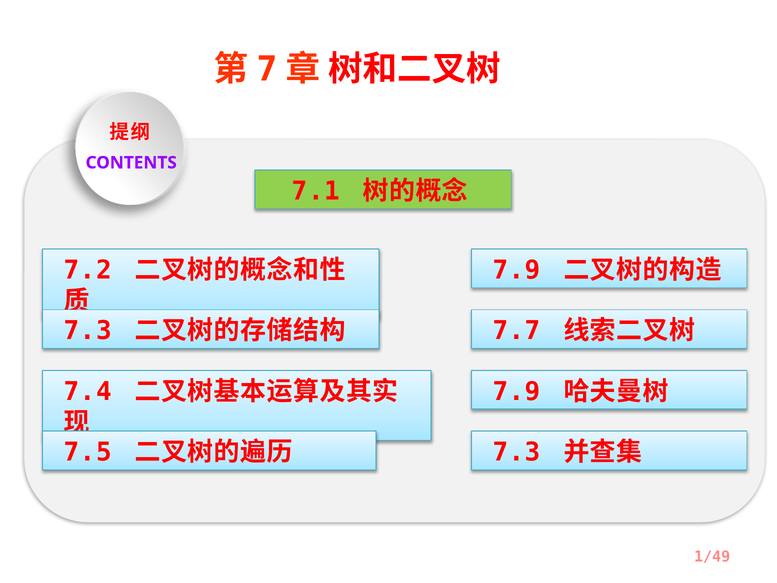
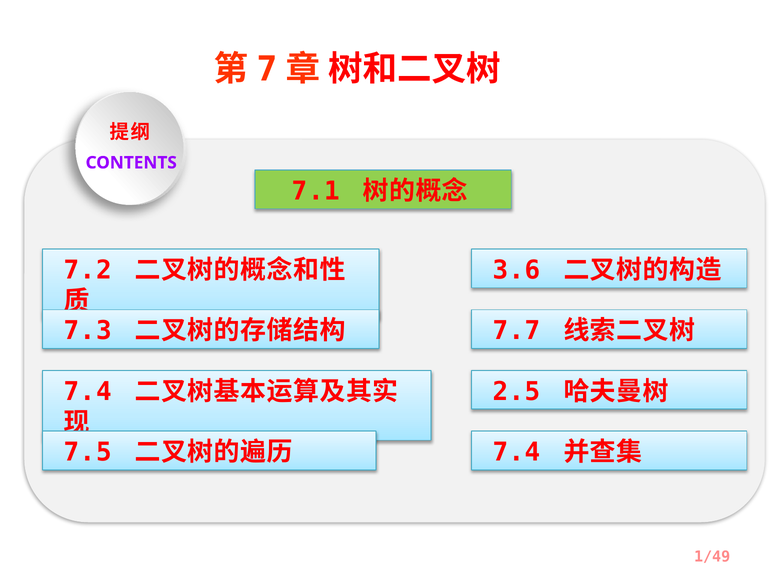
7.9 at (517, 270): 7.9 -> 3.6
7.9 at (517, 391): 7.9 -> 2.5
7.3 at (517, 452): 7.3 -> 7.4
